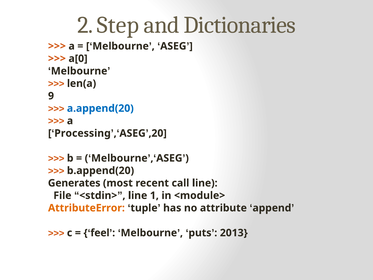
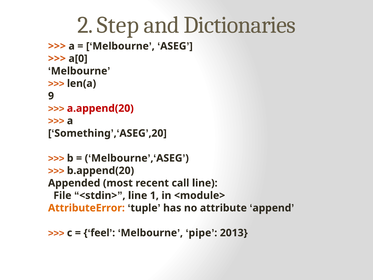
a.append(20 colour: blue -> red
Processing: Processing -> Something
Generates: Generates -> Appended
puts: puts -> pipe
